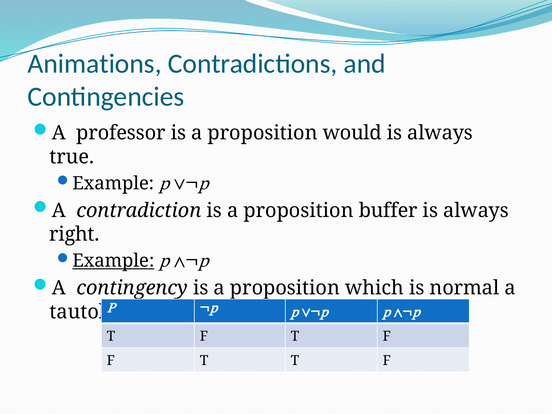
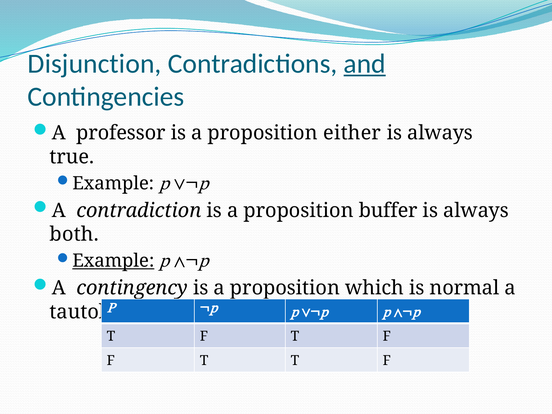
Animations: Animations -> Disjunction
and underline: none -> present
would: would -> either
right: right -> both
